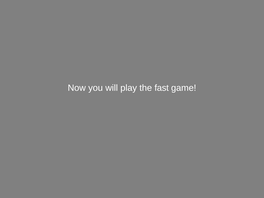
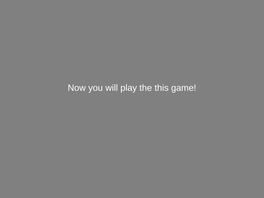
fast: fast -> this
